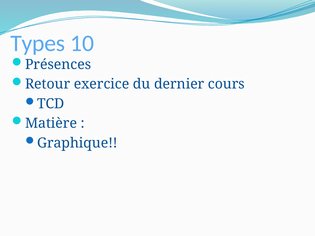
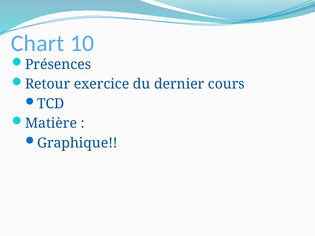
Types: Types -> Chart
